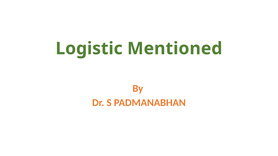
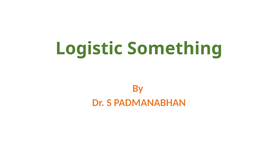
Mentioned: Mentioned -> Something
